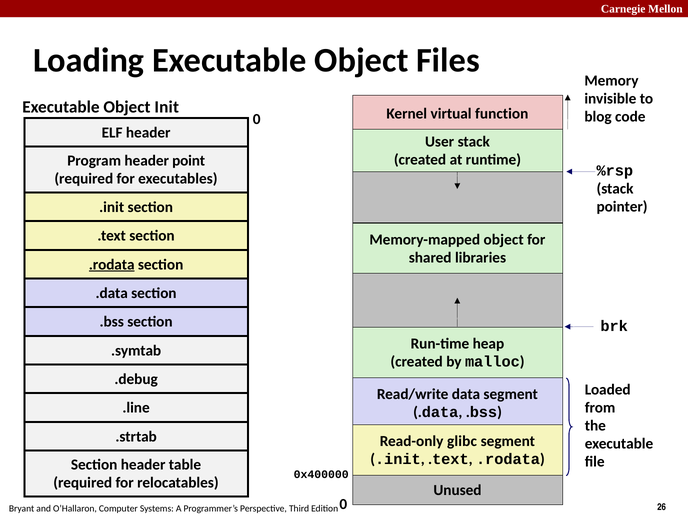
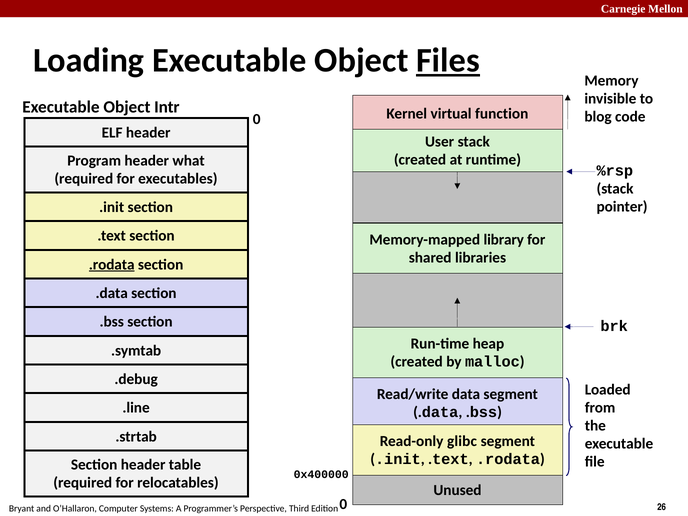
Files underline: none -> present
Init: Init -> Intr
point: point -> what
Memory-mapped object: object -> library
